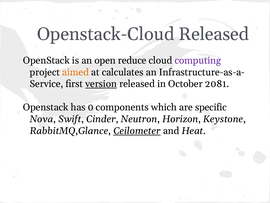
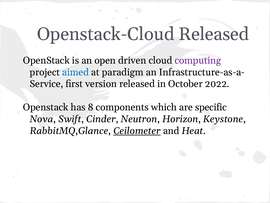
reduce: reduce -> driven
aimed colour: orange -> blue
calculates: calculates -> paradigm
version underline: present -> none
2081: 2081 -> 2022
0: 0 -> 8
